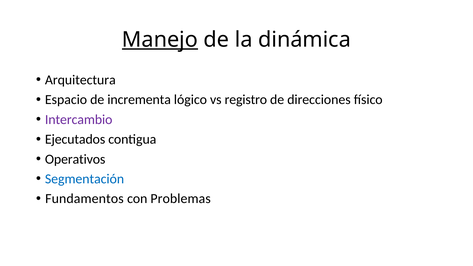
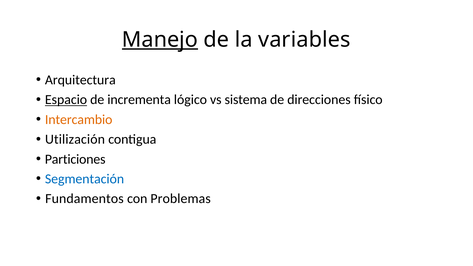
dinámica: dinámica -> variables
Espacio underline: none -> present
registro: registro -> sistema
Intercambio colour: purple -> orange
Ejecutados: Ejecutados -> Utilización
Operativos: Operativos -> Particiones
